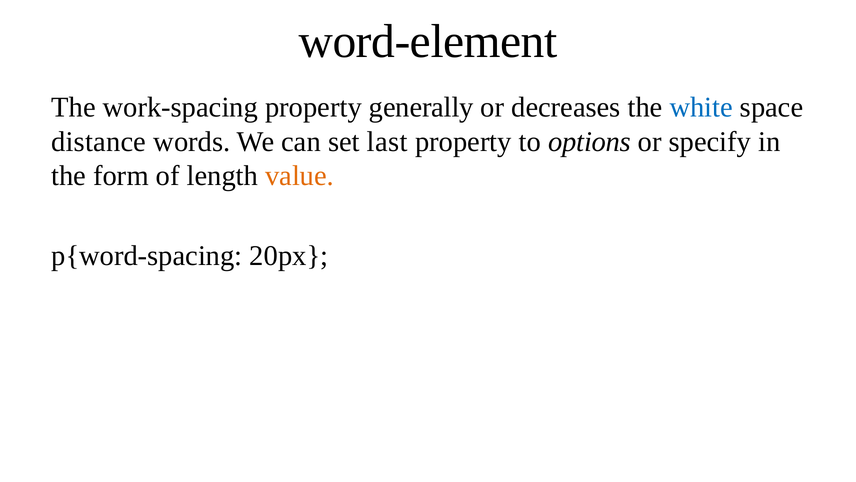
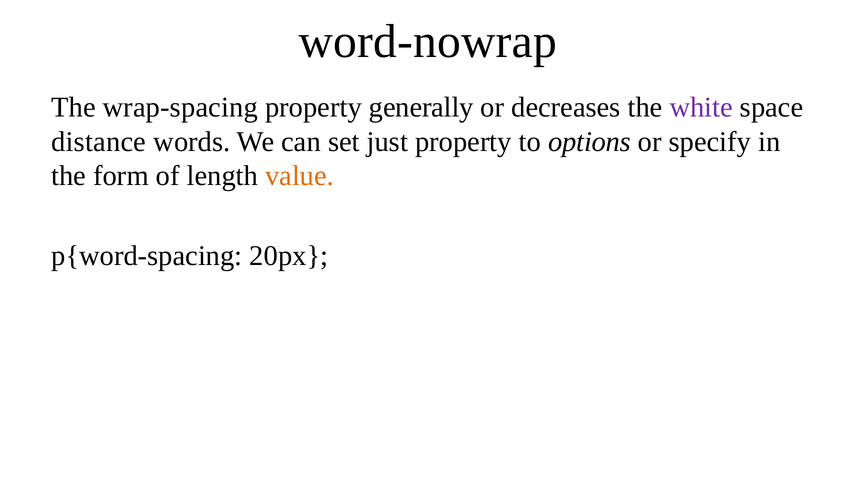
word-element: word-element -> word-nowrap
work-spacing: work-spacing -> wrap-spacing
white colour: blue -> purple
last: last -> just
